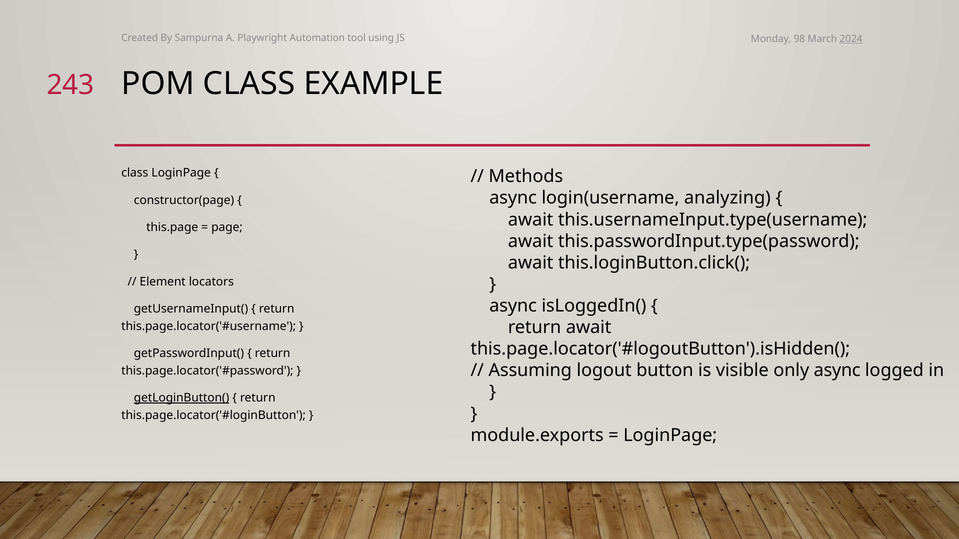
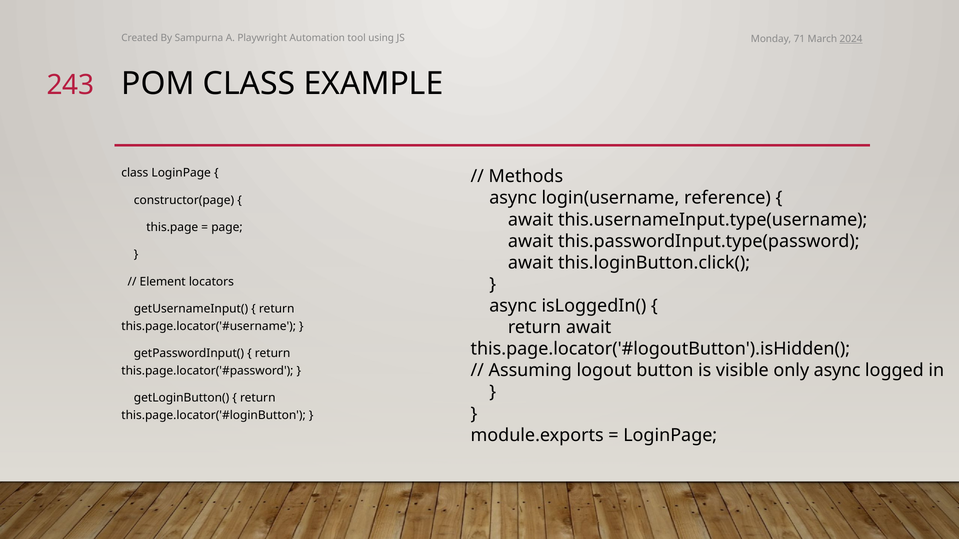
98: 98 -> 71
analyzing: analyzing -> reference
getLoginButton( underline: present -> none
